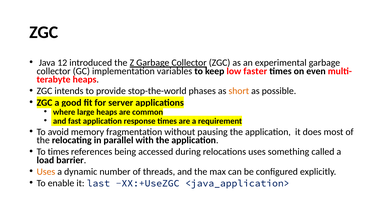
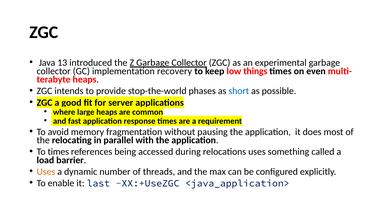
12: 12 -> 13
variables: variables -> recovery
faster: faster -> things
short colour: orange -> blue
